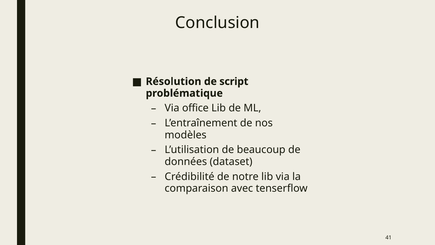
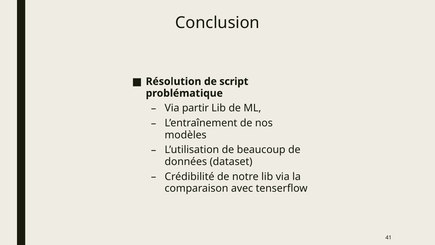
office: office -> partir
